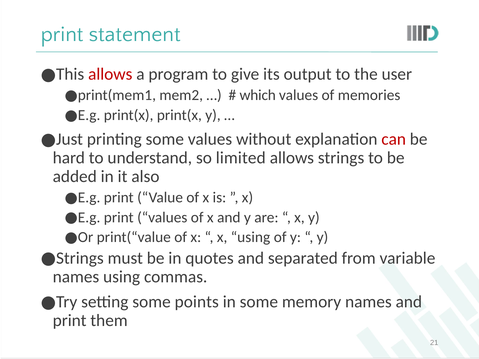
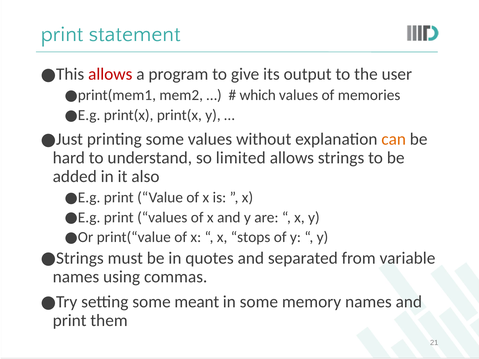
can colour: red -> orange
x using: using -> stops
points: points -> meant
